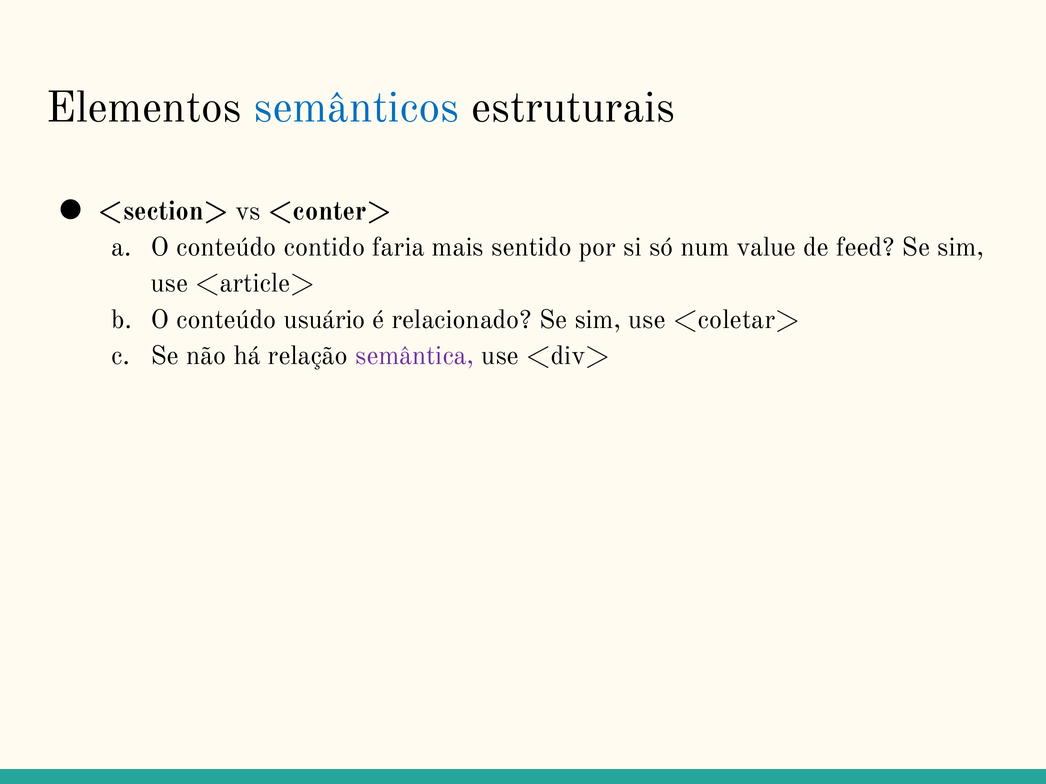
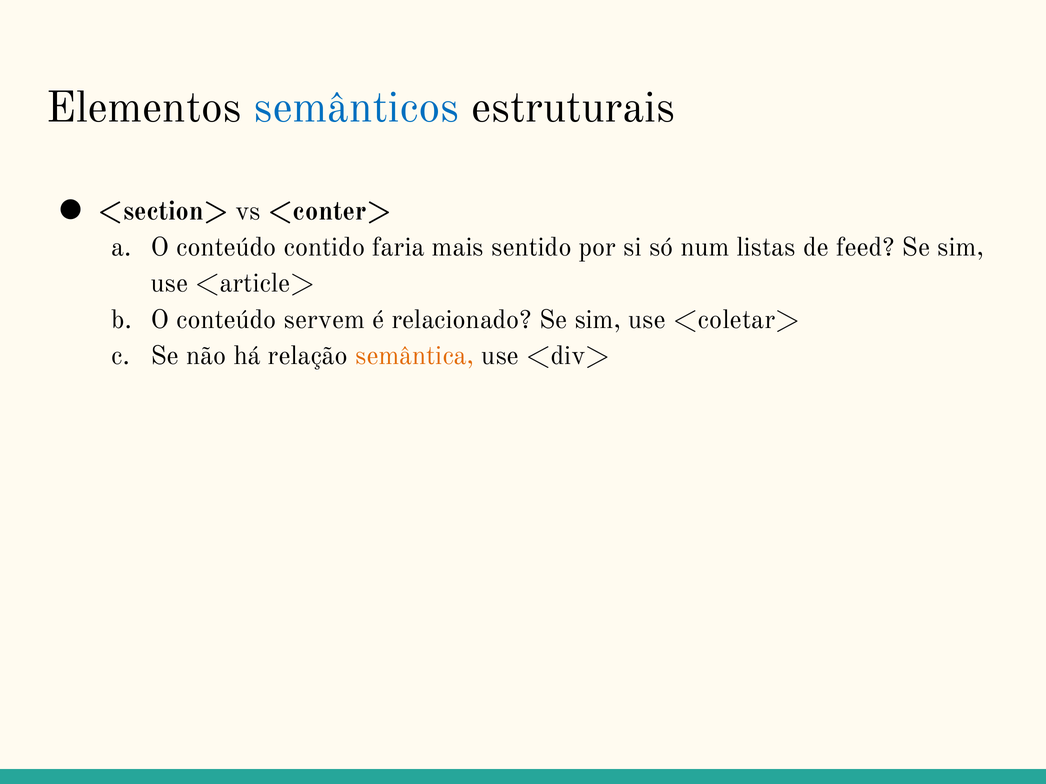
value: value -> listas
usuário: usuário -> servem
semântica colour: purple -> orange
